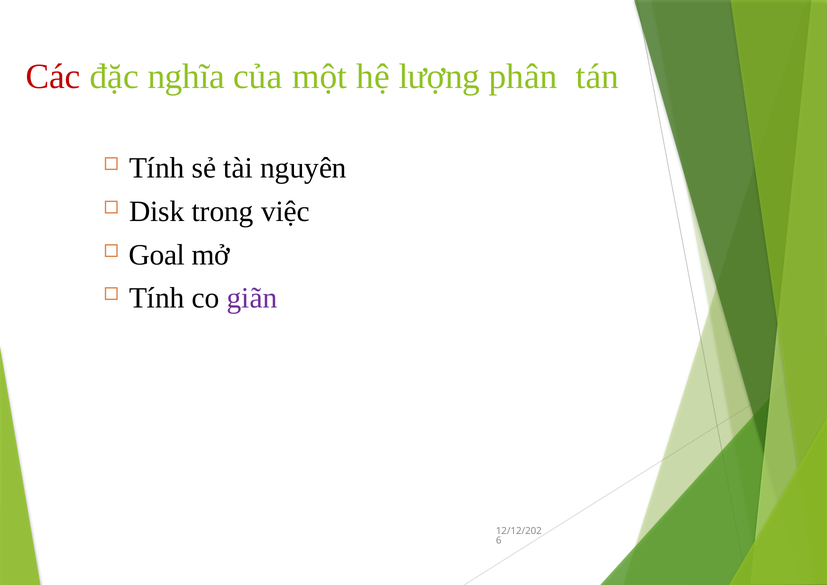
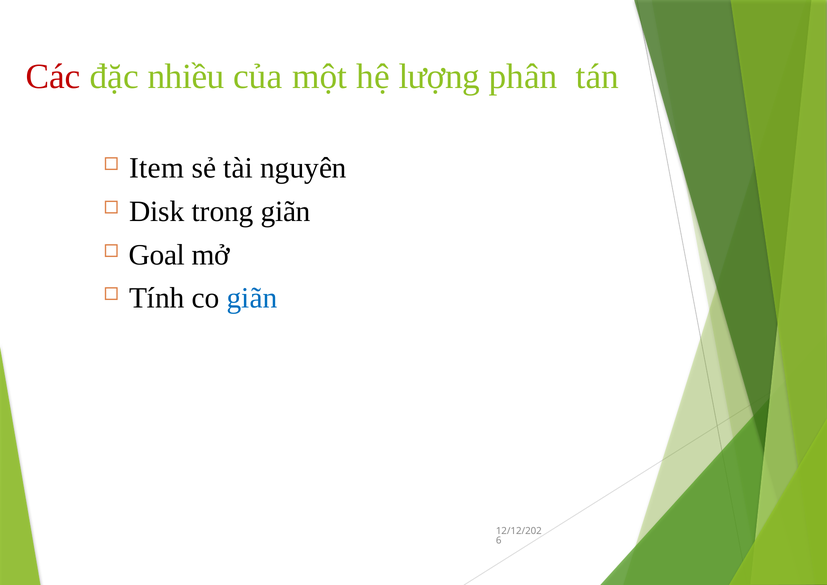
nghĩa: nghĩa -> nhiều
Tính at (157, 168): Tính -> Item
trong việc: việc -> giãn
giãn at (252, 298) colour: purple -> blue
